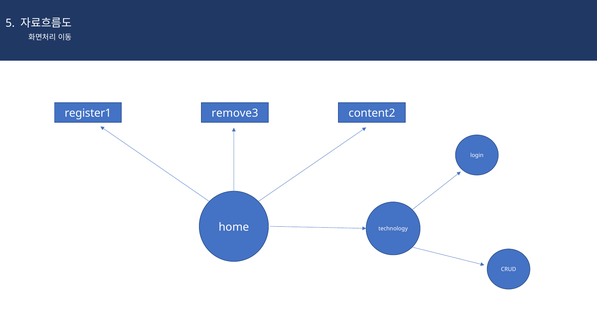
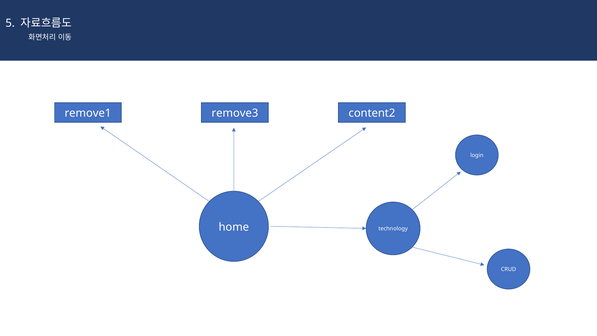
register1: register1 -> remove1
